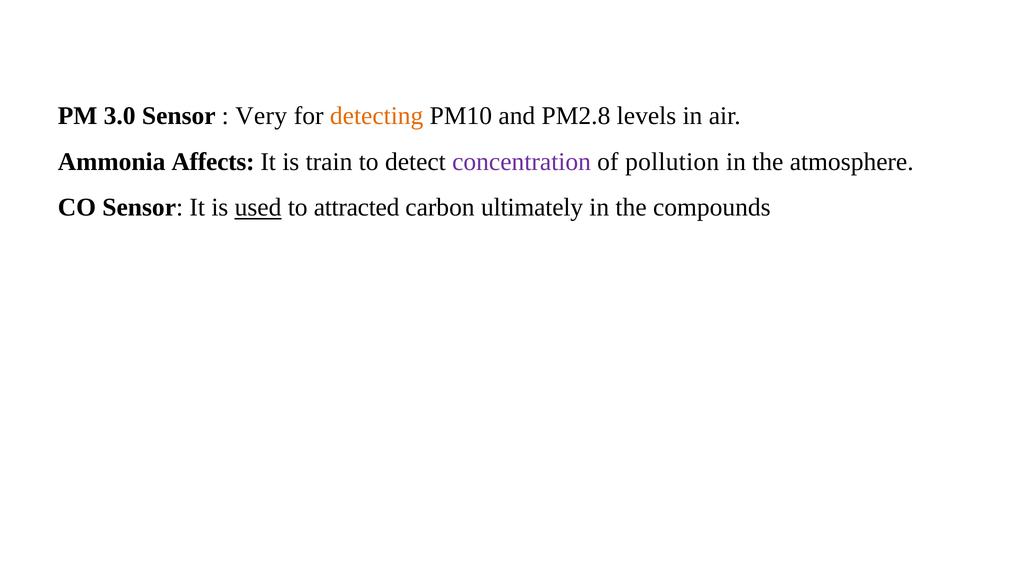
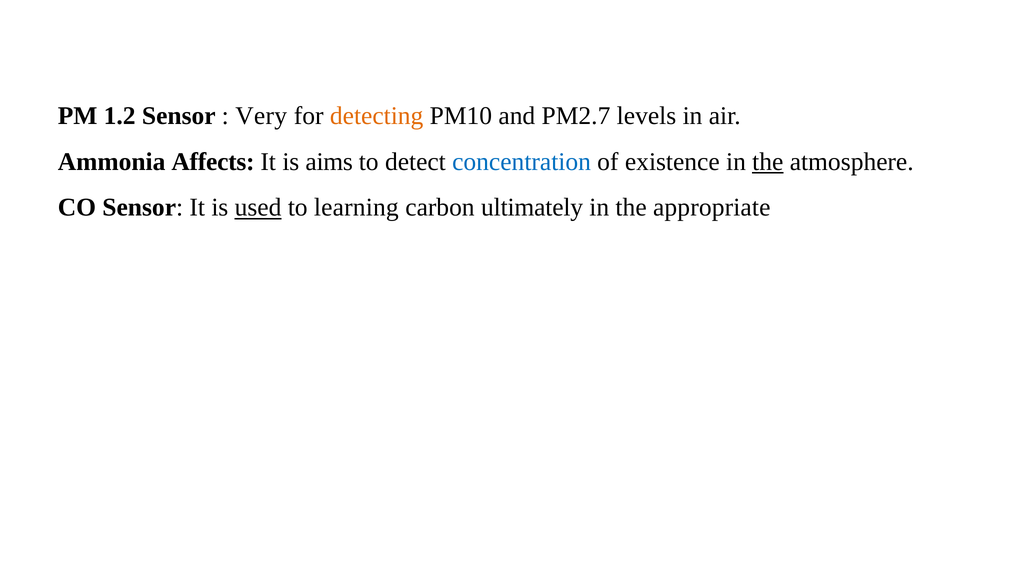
3.0: 3.0 -> 1.2
PM2.8: PM2.8 -> PM2.7
train: train -> aims
concentration colour: purple -> blue
pollution: pollution -> existence
the at (768, 162) underline: none -> present
attracted: attracted -> learning
compounds: compounds -> appropriate
